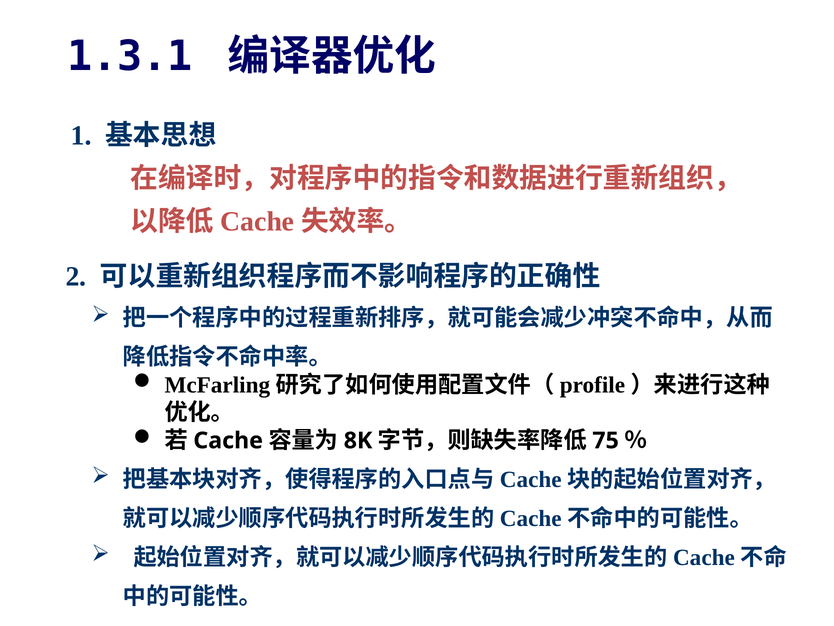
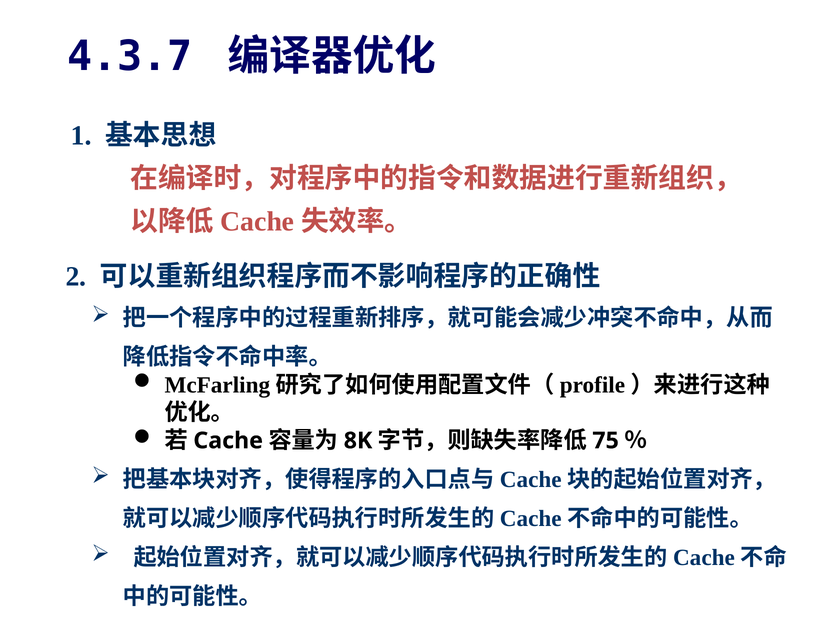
1.3.1: 1.3.1 -> 4.3.7
